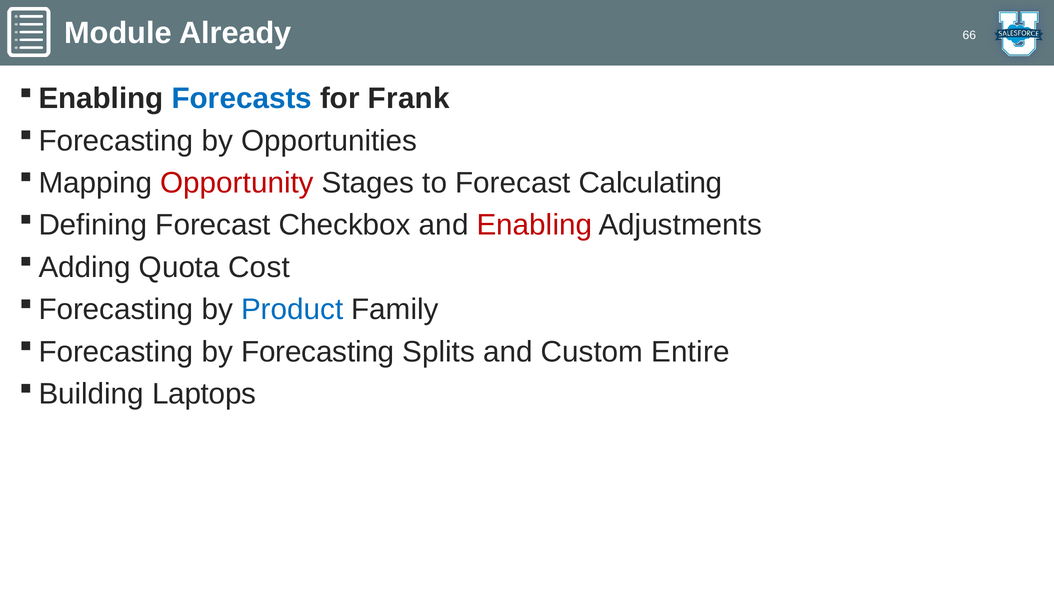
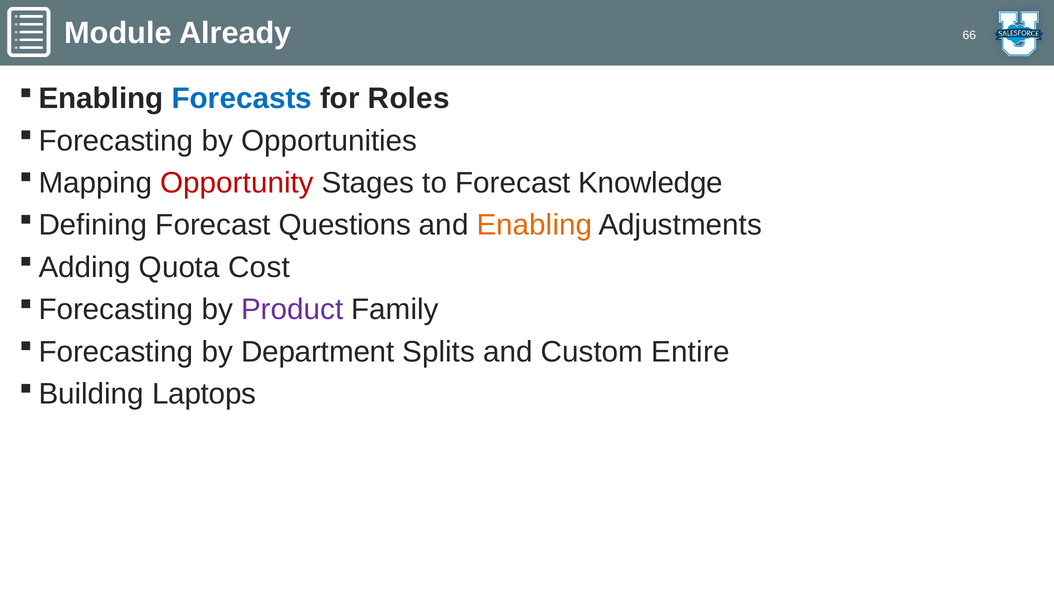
Frank: Frank -> Roles
Calculating: Calculating -> Knowledge
Checkbox: Checkbox -> Questions
Enabling colour: red -> orange
Product colour: blue -> purple
Forecasting: Forecasting -> Department
